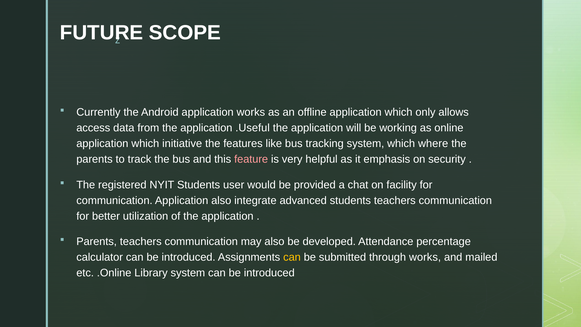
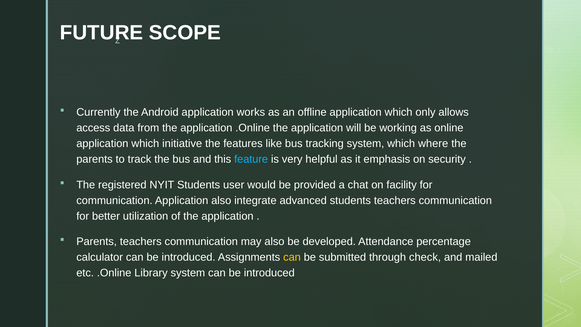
application .Useful: .Useful -> .Online
feature colour: pink -> light blue
through works: works -> check
